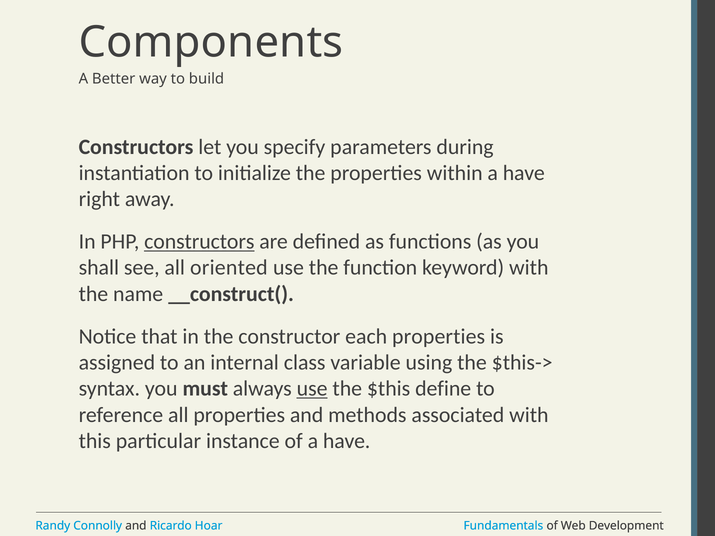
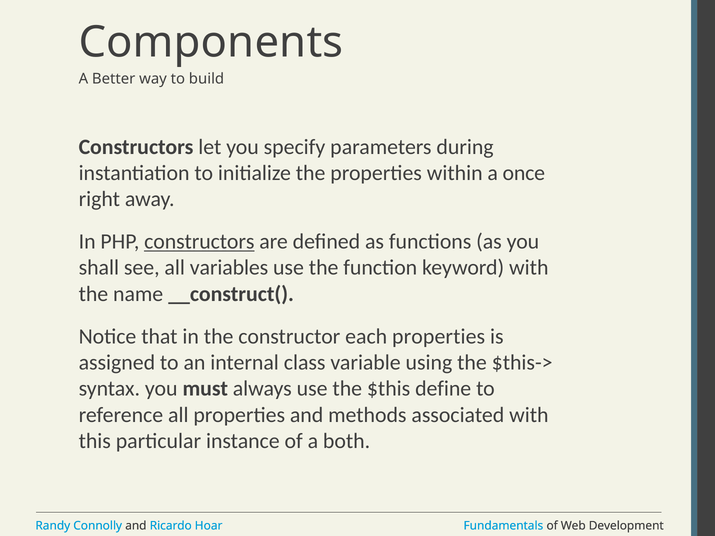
within a have: have -> once
oriented: oriented -> variables
use at (312, 389) underline: present -> none
of a have: have -> both
